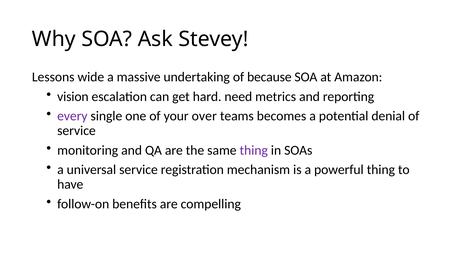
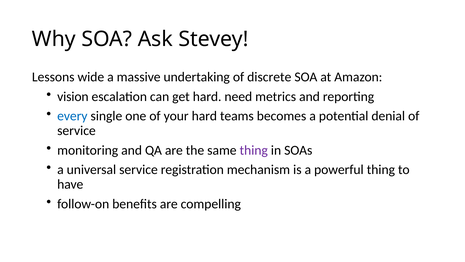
because: because -> discrete
every colour: purple -> blue
your over: over -> hard
